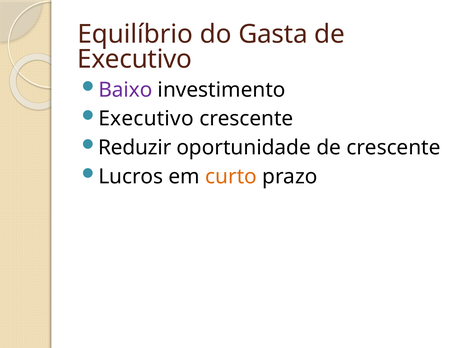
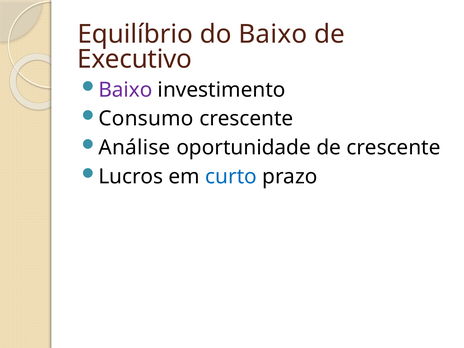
do Gasta: Gasta -> Baixo
Executivo at (146, 119): Executivo -> Consumo
Reduzir: Reduzir -> Análise
curto colour: orange -> blue
